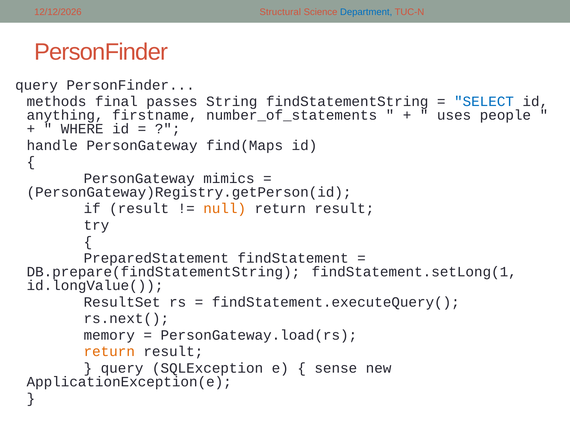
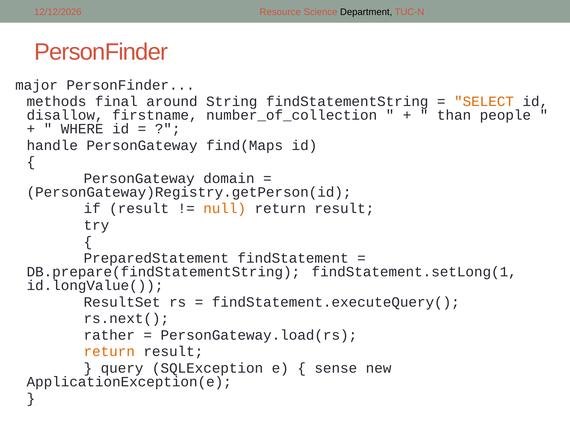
Structural: Structural -> Resource
Department colour: blue -> black
query at (37, 85): query -> major
passes: passes -> around
SELECT colour: blue -> orange
anything: anything -> disallow
number_of_statements: number_of_statements -> number_of_collection
uses: uses -> than
mimics: mimics -> domain
memory: memory -> rather
